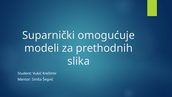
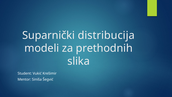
omogućuje: omogućuje -> distribucija
